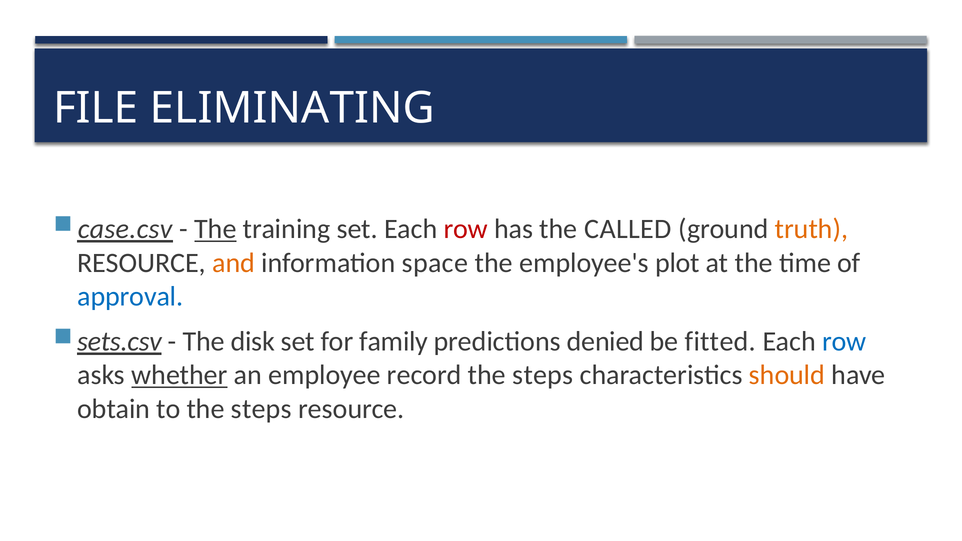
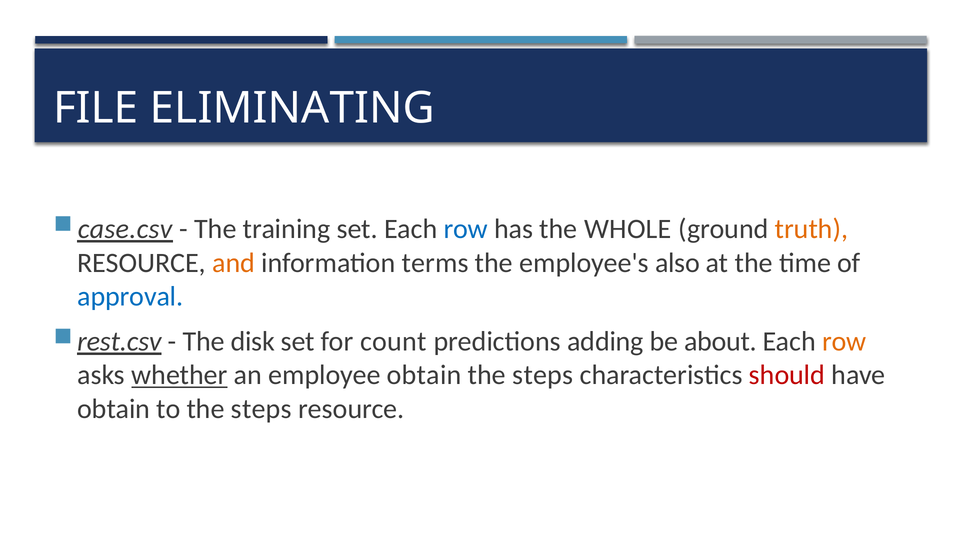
The at (215, 229) underline: present -> none
row at (466, 229) colour: red -> blue
CALLED: CALLED -> WHOLE
space: space -> terms
plot: plot -> also
sets.csv: sets.csv -> rest.csv
family: family -> count
denied: denied -> adding
fitted: fitted -> about
row at (844, 342) colour: blue -> orange
employee record: record -> obtain
should colour: orange -> red
